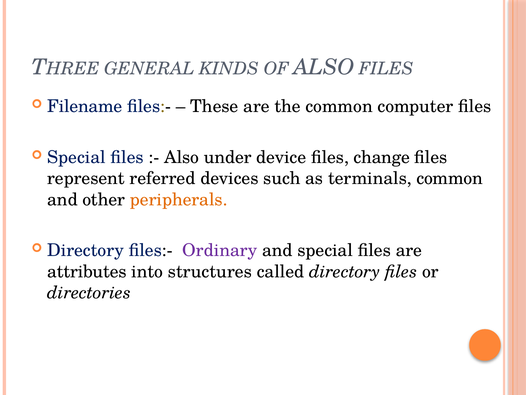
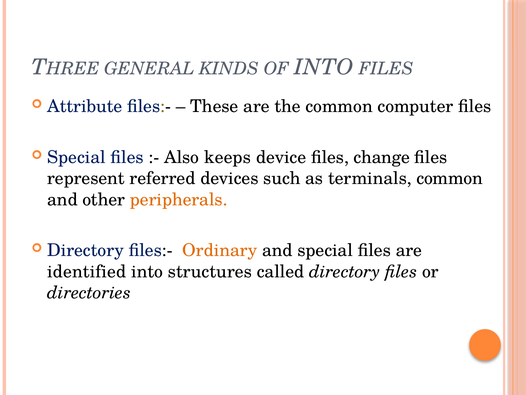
OF ALSO: ALSO -> INTO
Filename: Filename -> Attribute
under: under -> keeps
Ordinary colour: purple -> orange
attributes: attributes -> identified
